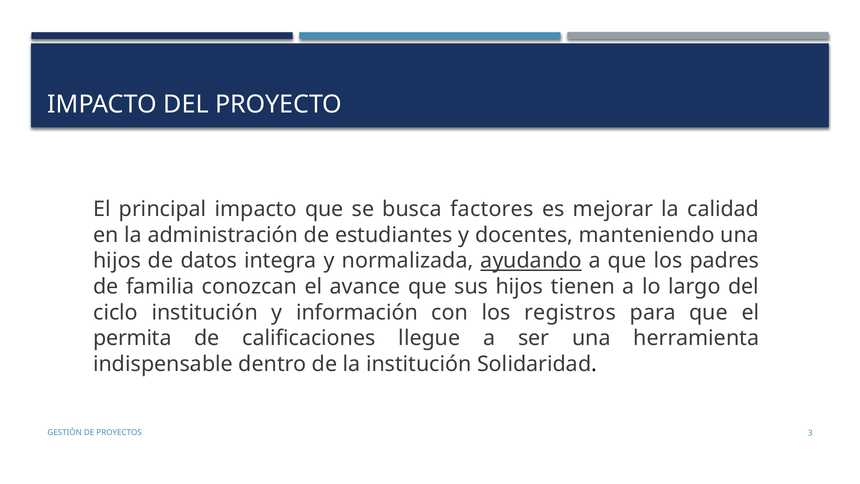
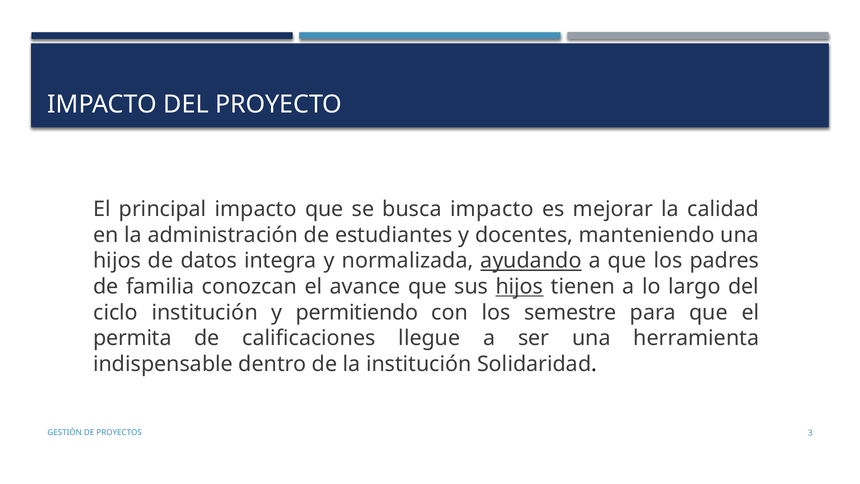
busca factores: factores -> impacto
hijos at (519, 287) underline: none -> present
información: información -> permitiendo
registros: registros -> semestre
